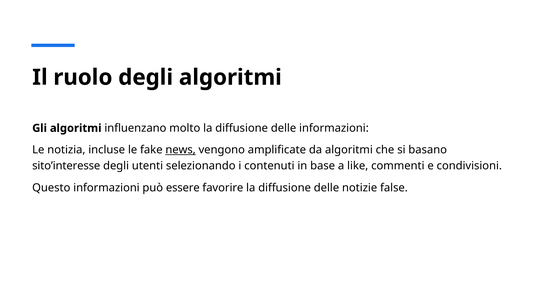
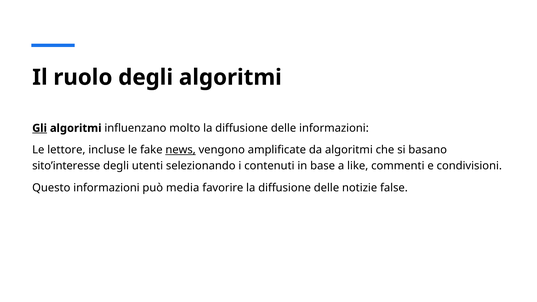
Gli underline: none -> present
notizia: notizia -> lettore
essere: essere -> media
